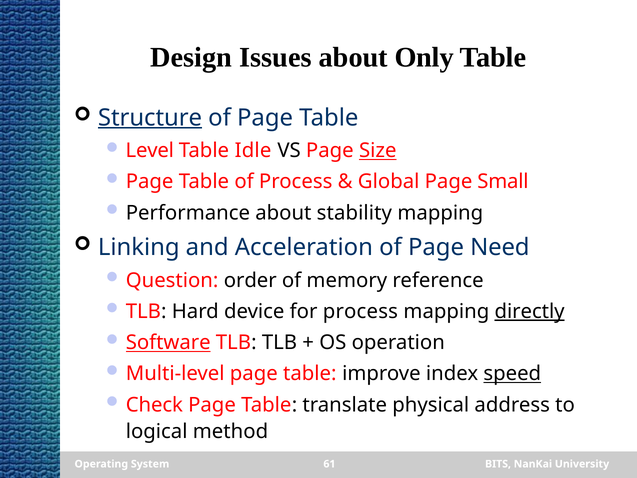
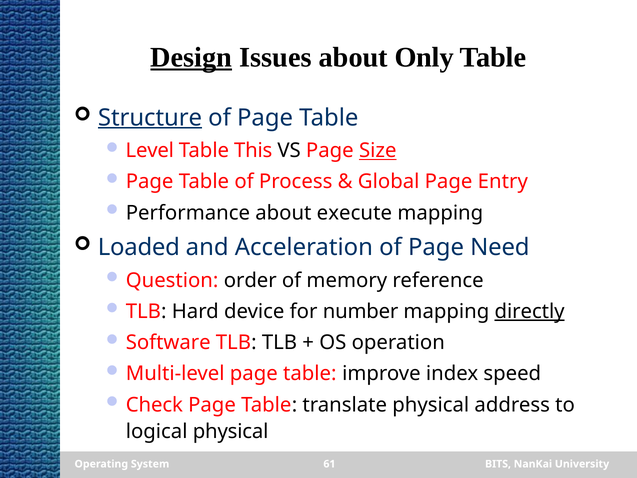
Design underline: none -> present
Idle: Idle -> This
Small: Small -> Entry
stability: stability -> execute
Linking: Linking -> Loaded
for process: process -> number
Software underline: present -> none
speed underline: present -> none
logical method: method -> physical
